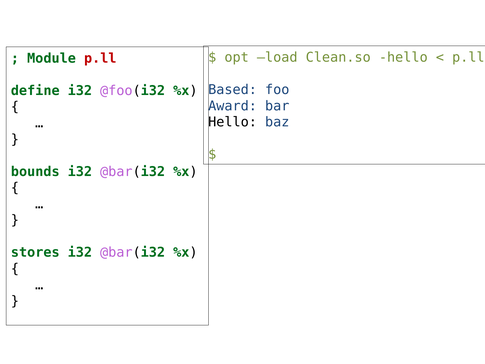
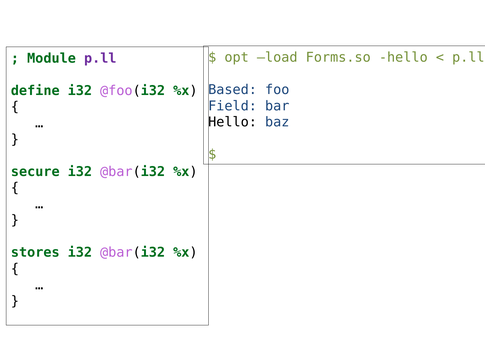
Clean.so: Clean.so -> Forms.so
p.ll at (100, 58) colour: red -> purple
Award: Award -> Field
bounds: bounds -> secure
